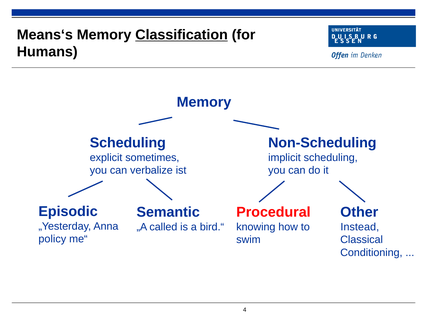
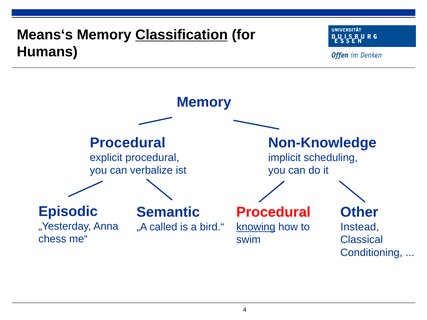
Scheduling at (128, 143): Scheduling -> Procedural
Non-Scheduling: Non-Scheduling -> Non-Knowledge
explicit sometimes: sometimes -> procedural
knowing underline: none -> present
policy: policy -> chess
